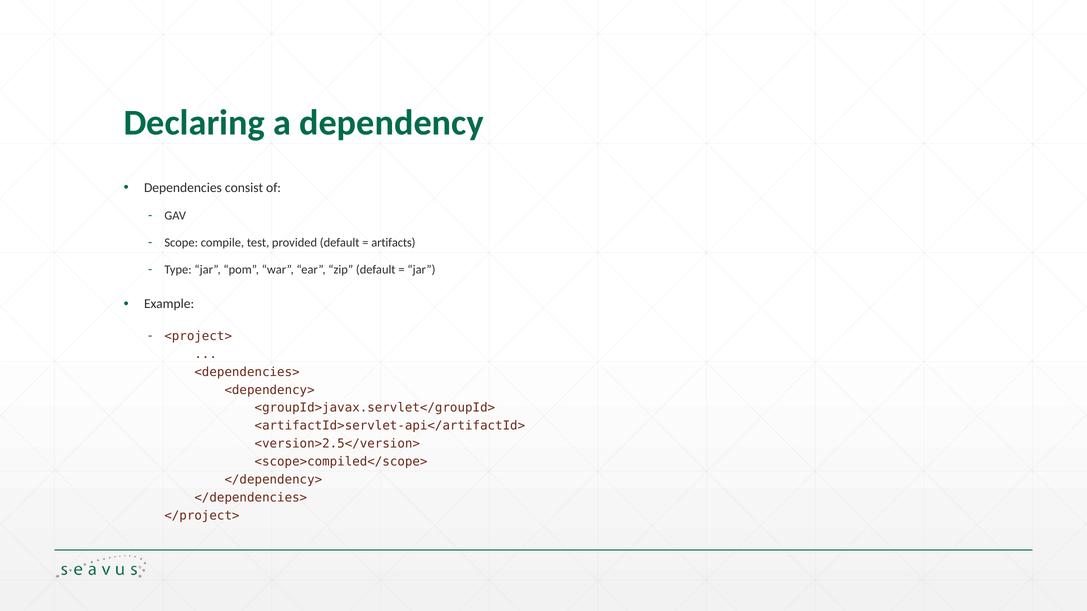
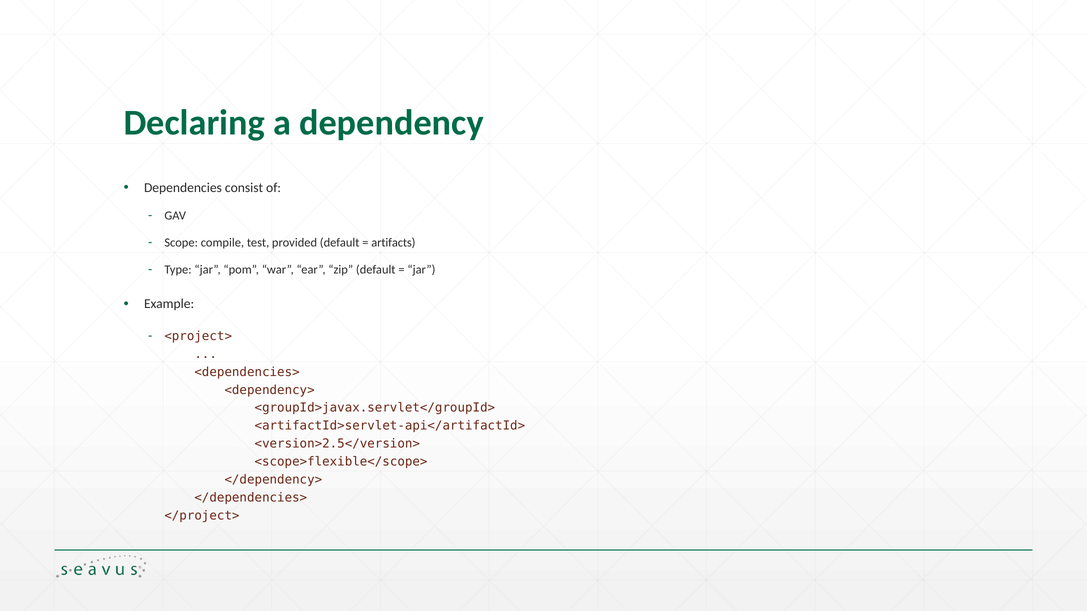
<scope>compiled</scope>: <scope>compiled</scope> -> <scope>flexible</scope>
